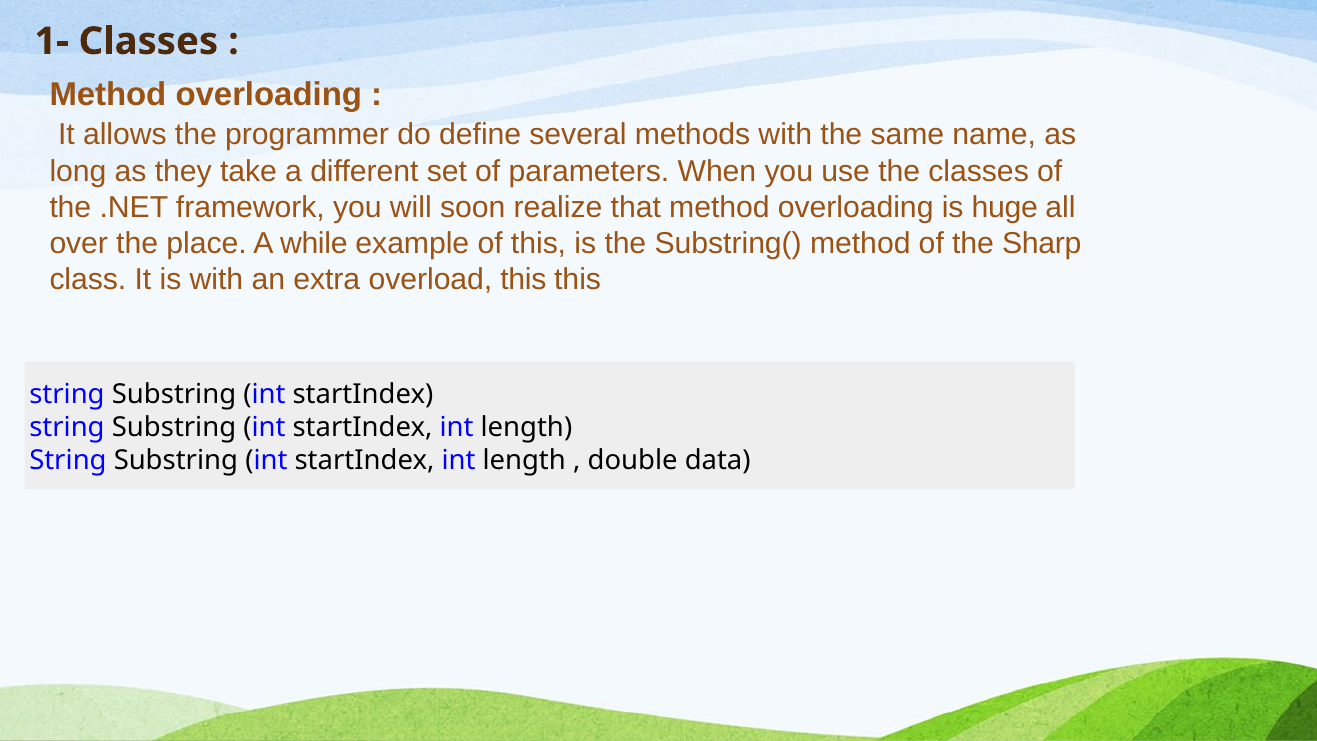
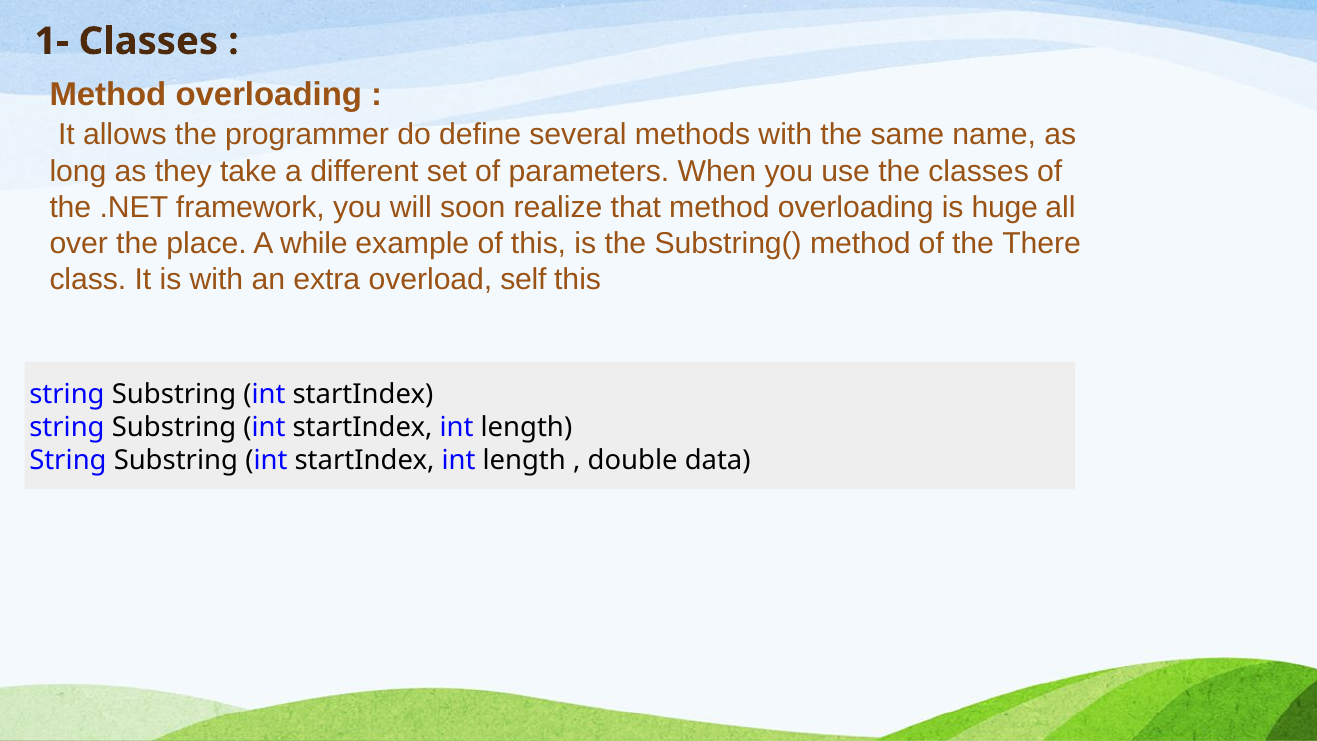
Sharp: Sharp -> There
overload this: this -> self
